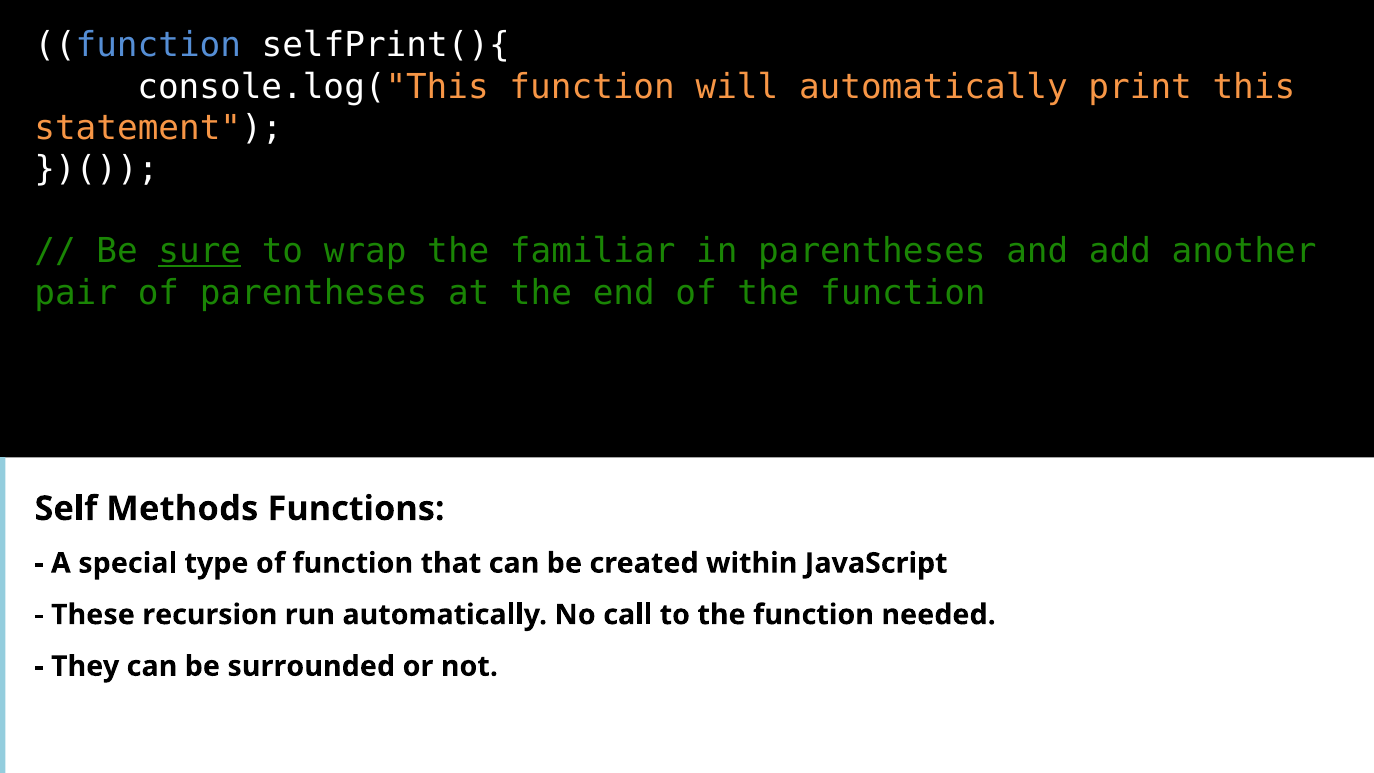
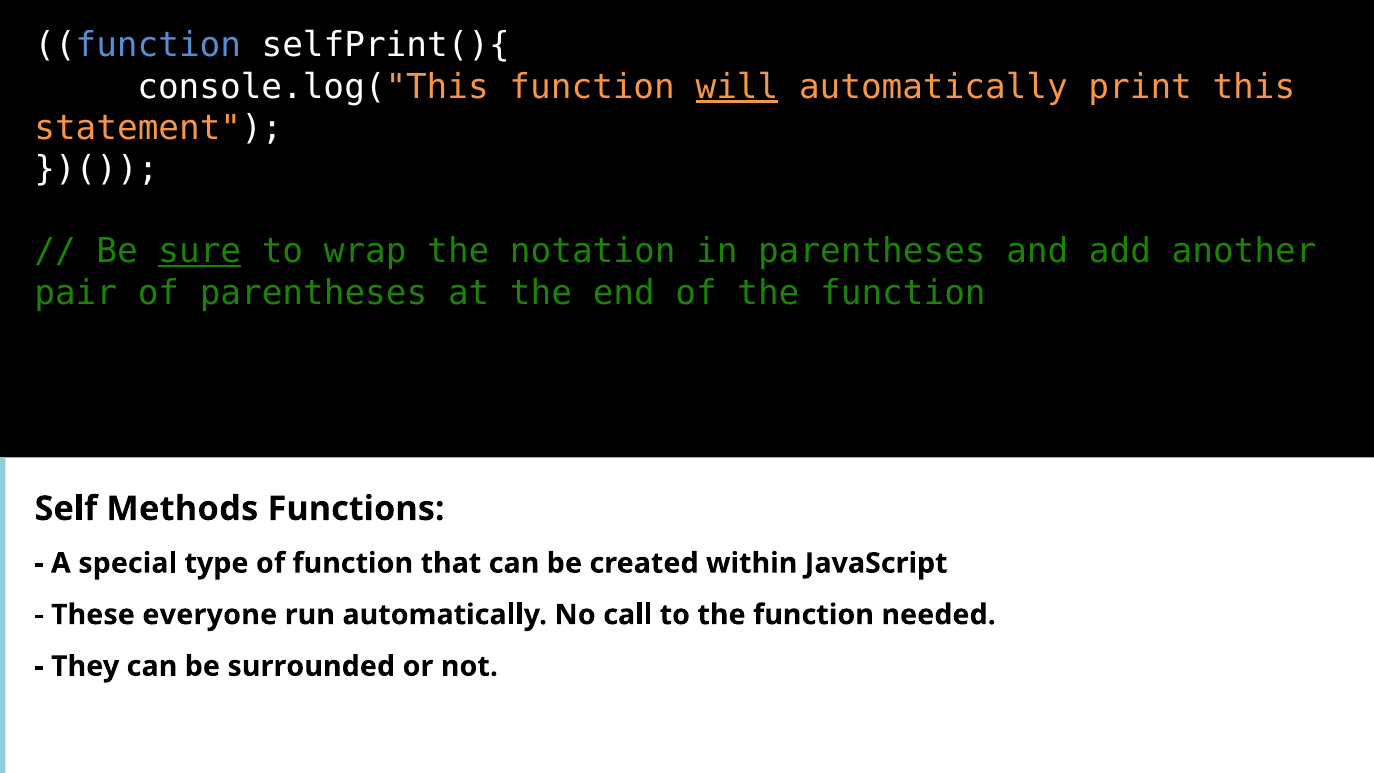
will underline: none -> present
familiar: familiar -> notation
recursion: recursion -> everyone
